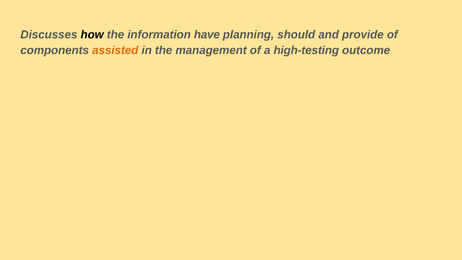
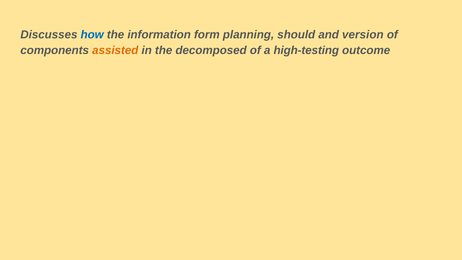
how colour: black -> blue
have: have -> form
provide: provide -> version
management: management -> decomposed
